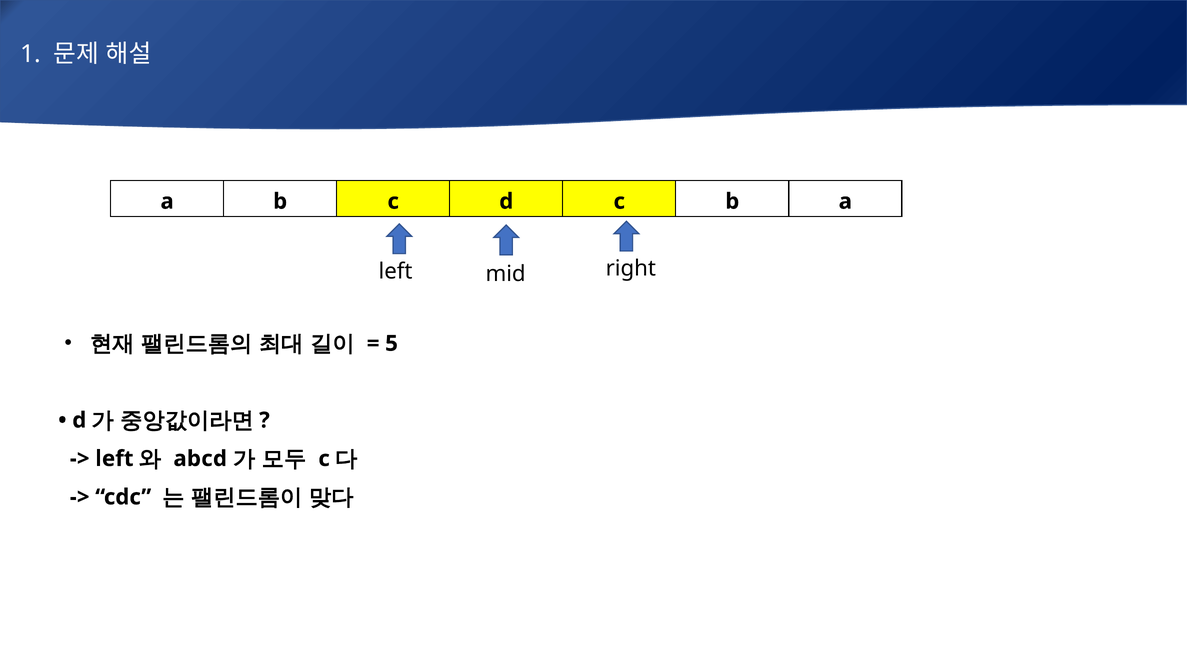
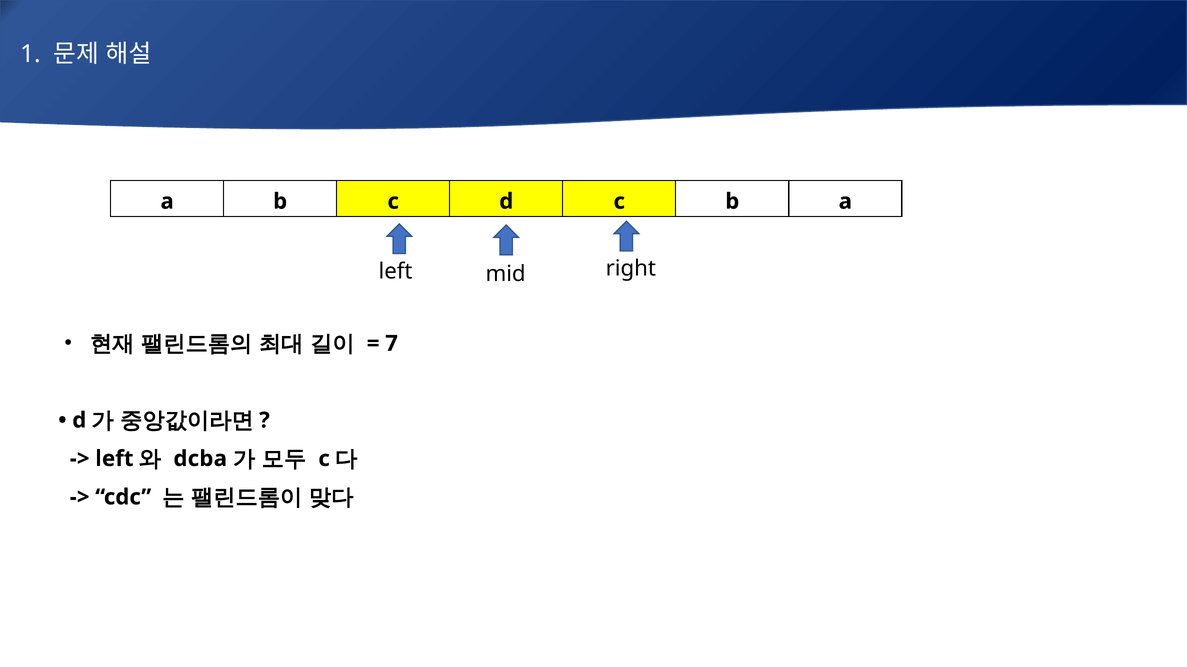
5: 5 -> 7
abcd: abcd -> dcba
